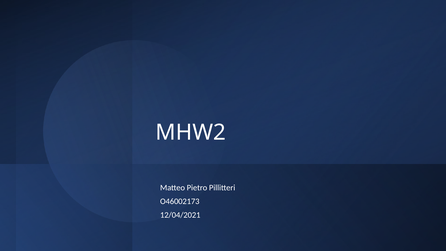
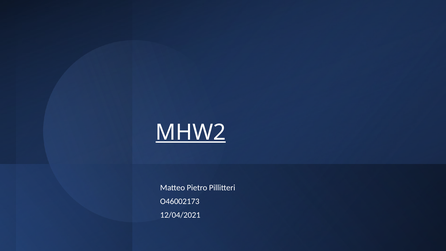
MHW2 underline: none -> present
